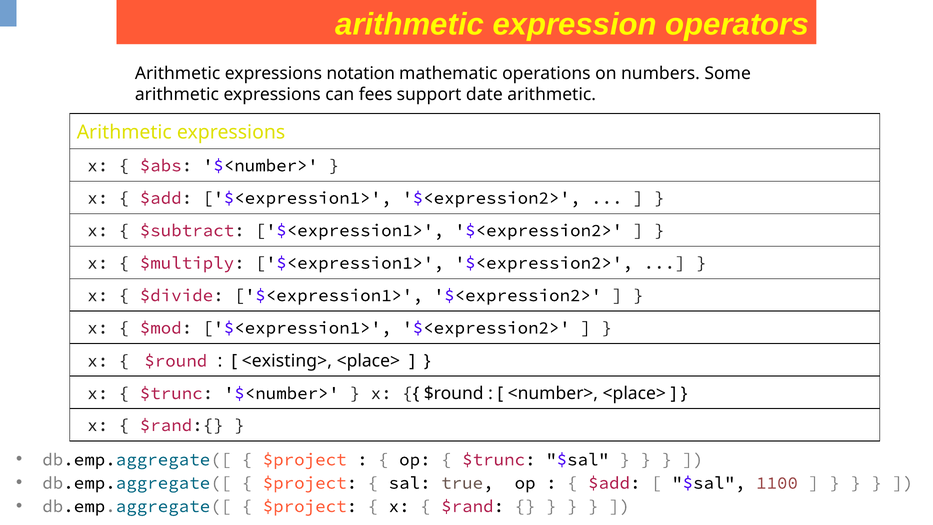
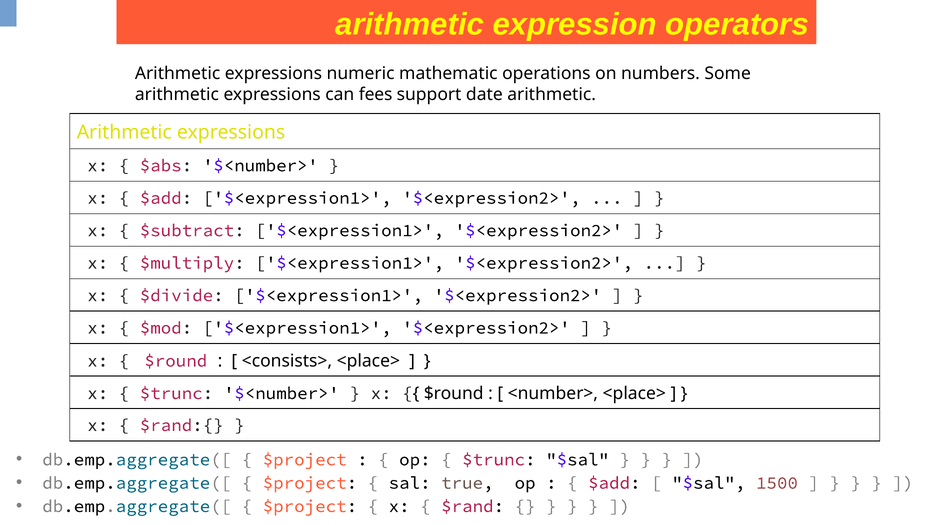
notation: notation -> numeric
<existing>: <existing> -> <consists>
1100: 1100 -> 1500
